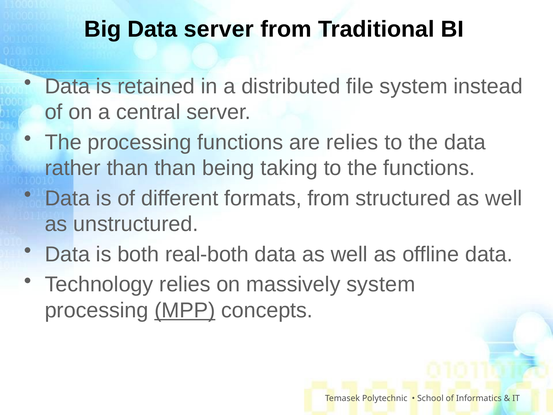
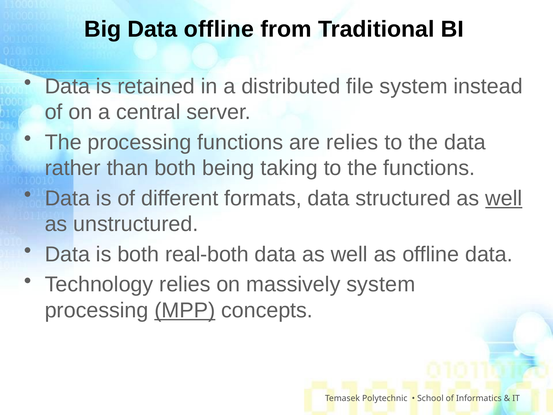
Data server: server -> offline
than than: than -> both
formats from: from -> data
well at (504, 198) underline: none -> present
